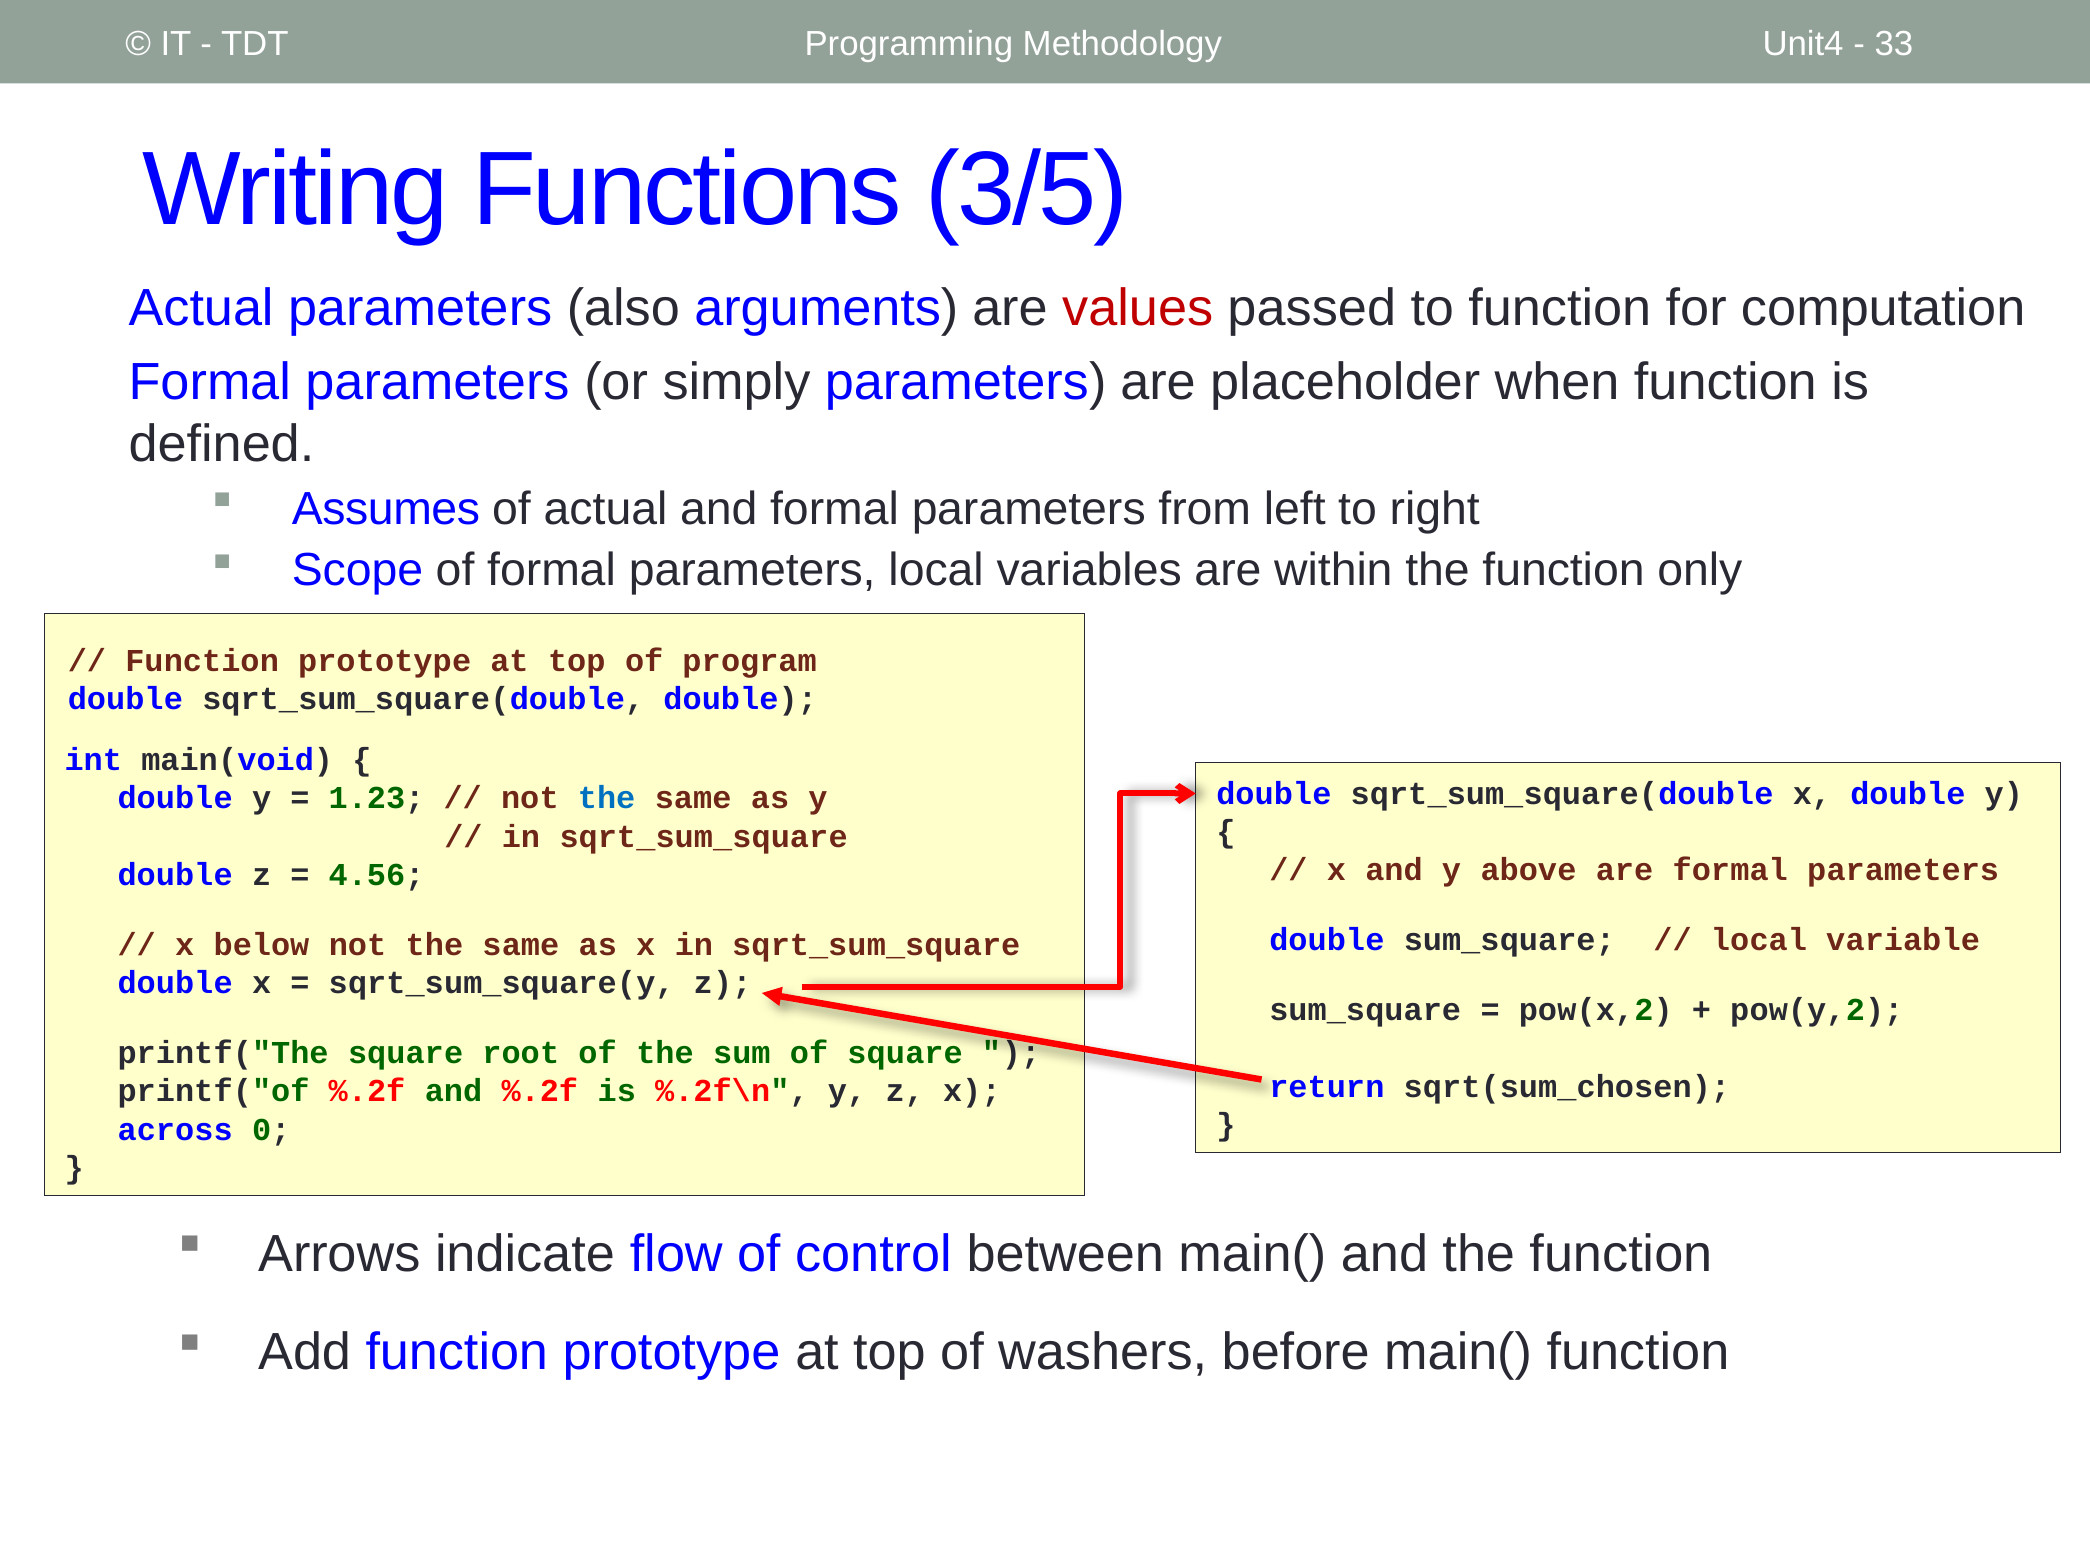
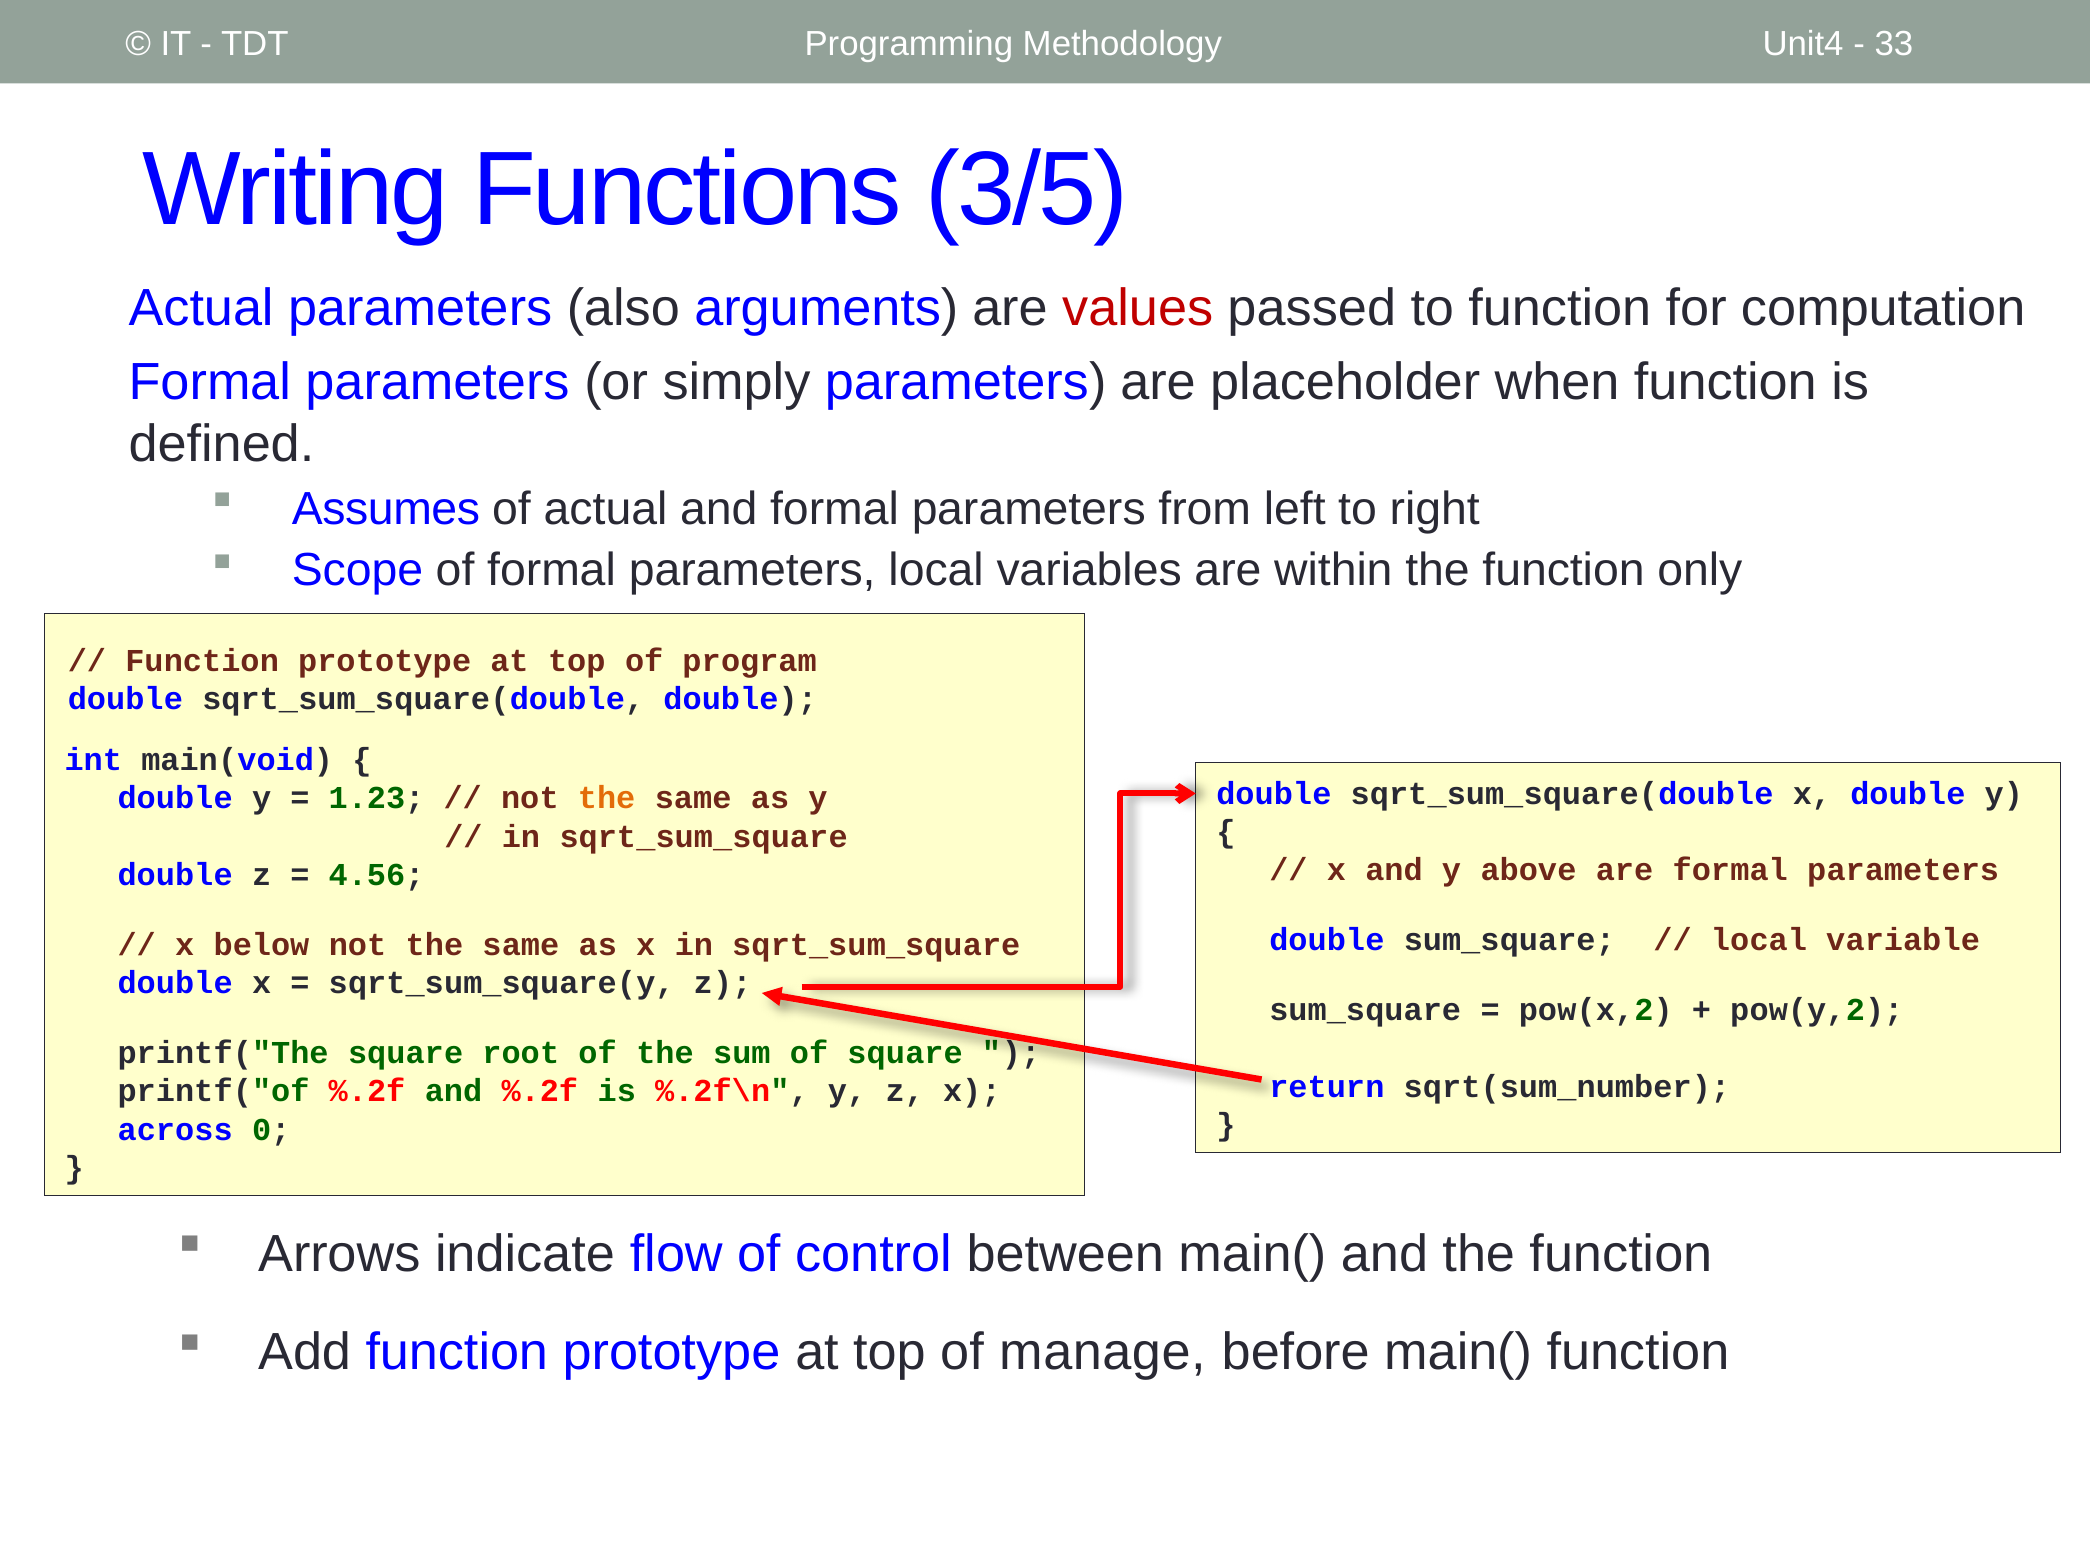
the at (607, 799) colour: blue -> orange
sqrt(sum_chosen: sqrt(sum_chosen -> sqrt(sum_number
washers: washers -> manage
